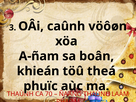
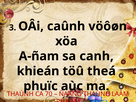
boân: boân -> canh
